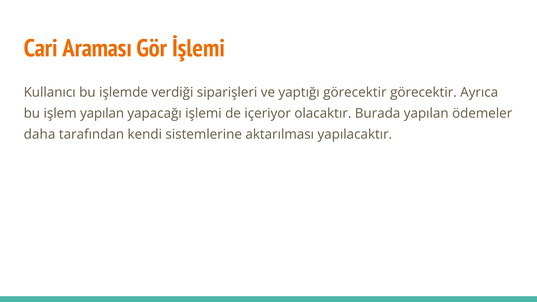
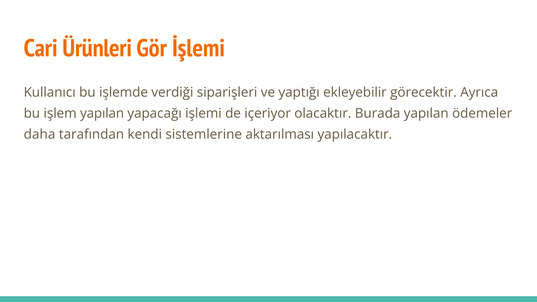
Araması: Araması -> Ürünleri
yaptığı görecektir: görecektir -> ekleyebilir
